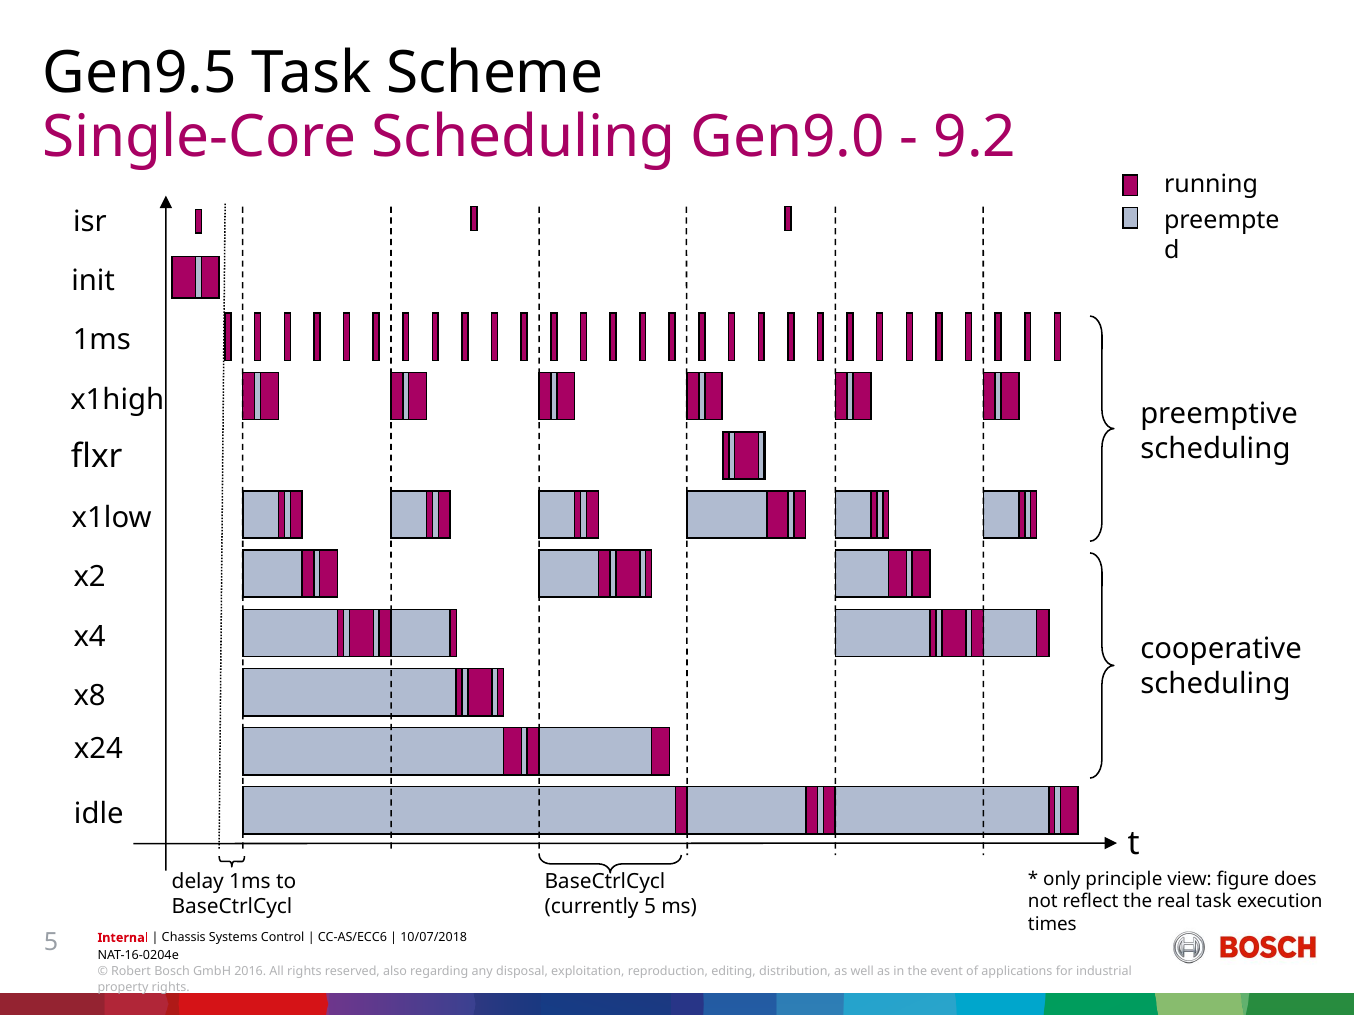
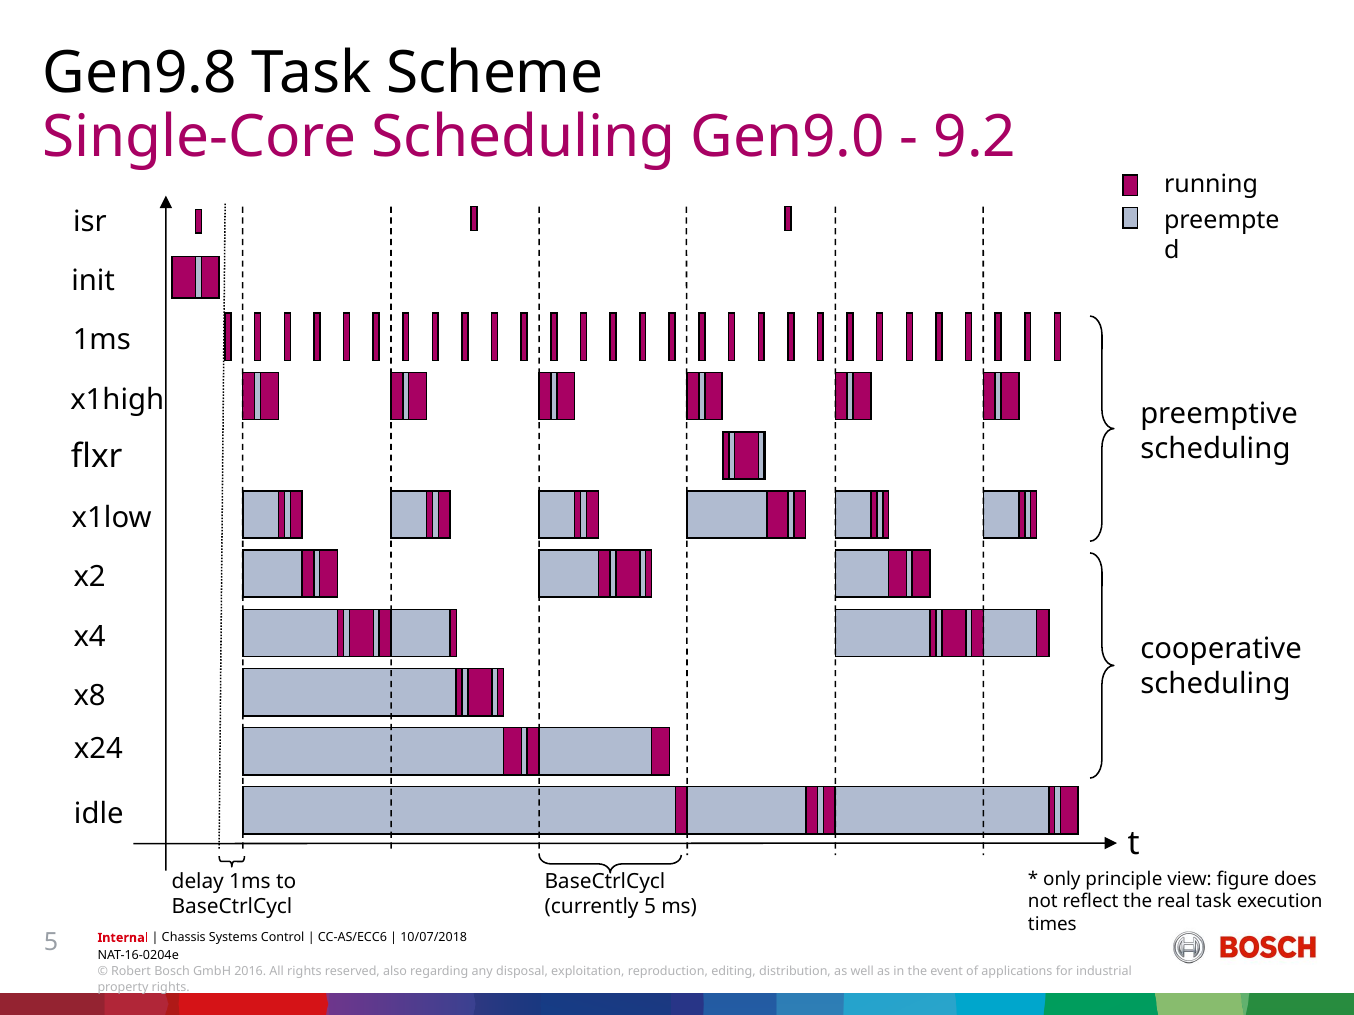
Gen9.5: Gen9.5 -> Gen9.8
